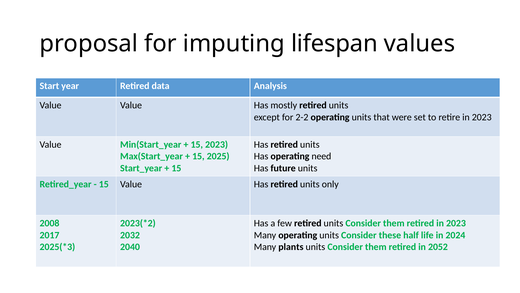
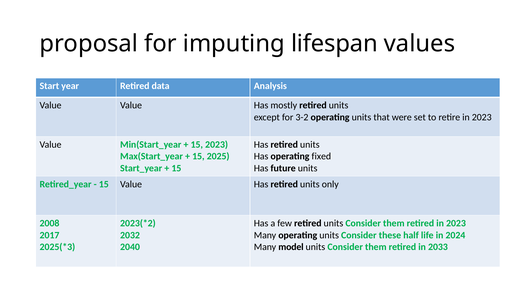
2-2: 2-2 -> 3-2
need: need -> fixed
plants: plants -> model
2052: 2052 -> 2033
